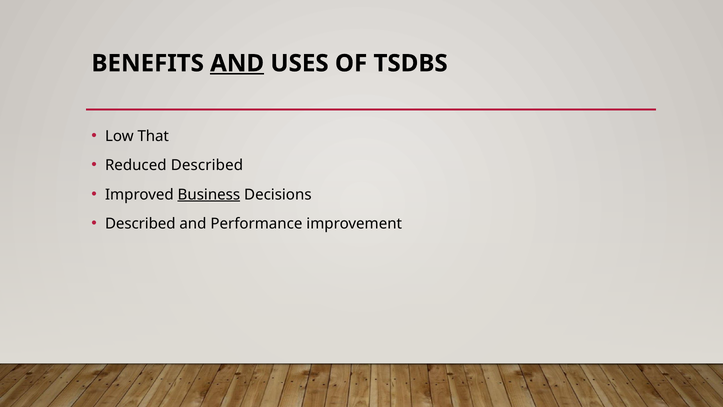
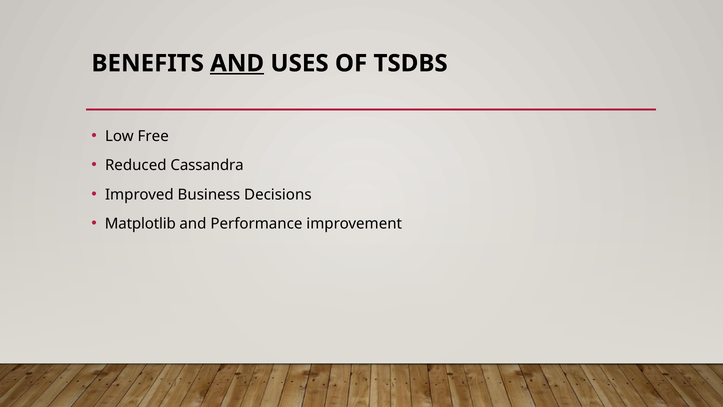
That: That -> Free
Reduced Described: Described -> Cassandra
Business underline: present -> none
Described at (140, 224): Described -> Matplotlib
